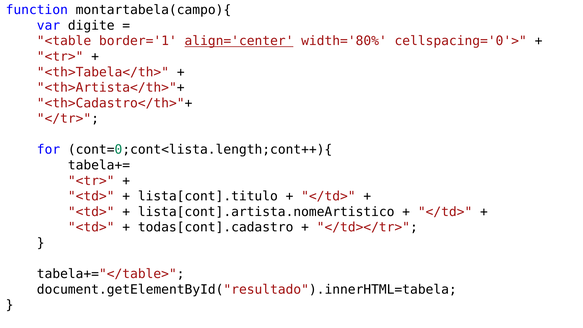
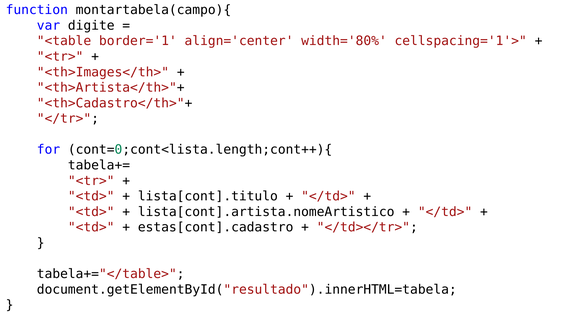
align='center underline: present -> none
cellspacing='0'>: cellspacing='0'> -> cellspacing='1'>
<th>Tabela</th>: <th>Tabela</th> -> <th>Images</th>
todas[cont].cadastro: todas[cont].cadastro -> estas[cont].cadastro
